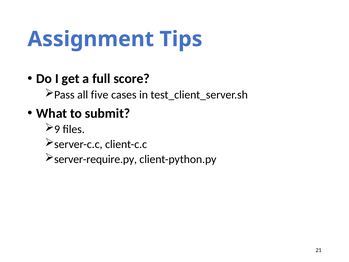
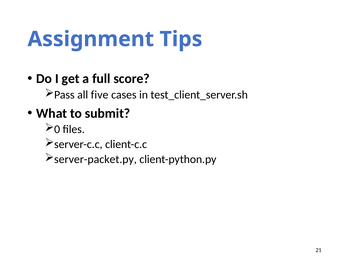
9: 9 -> 0
server-require.py: server-require.py -> server-packet.py
